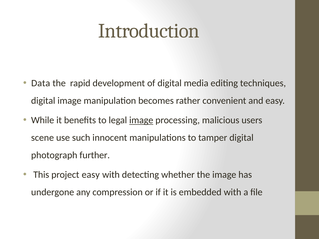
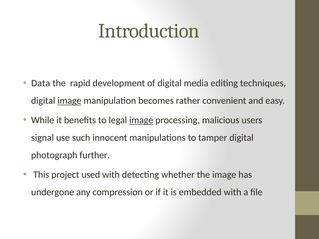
image at (69, 101) underline: none -> present
scene: scene -> signal
project easy: easy -> used
